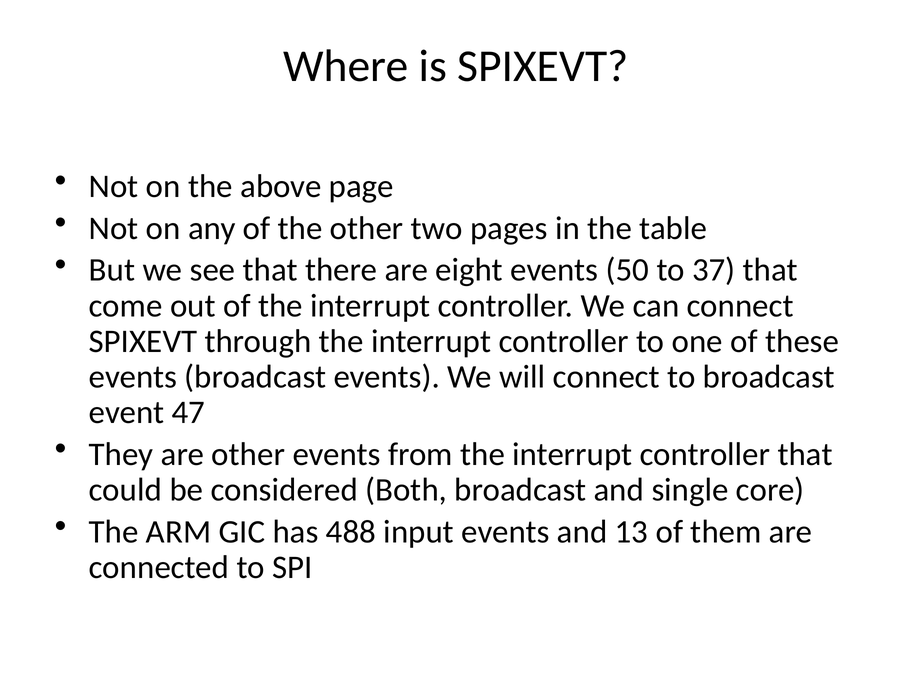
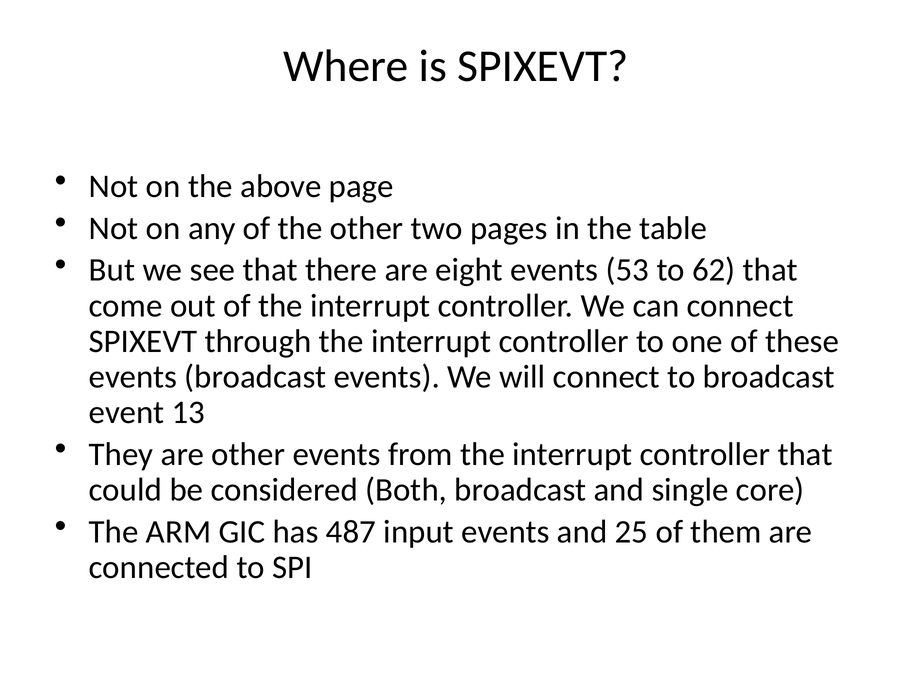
50: 50 -> 53
37: 37 -> 62
47: 47 -> 13
488: 488 -> 487
13: 13 -> 25
